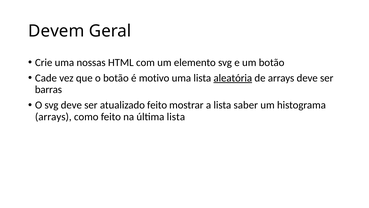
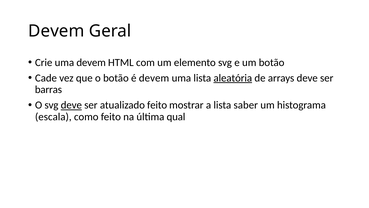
uma nossas: nossas -> devem
é motivo: motivo -> devem
deve at (71, 105) underline: none -> present
arrays at (53, 117): arrays -> escala
última lista: lista -> qual
